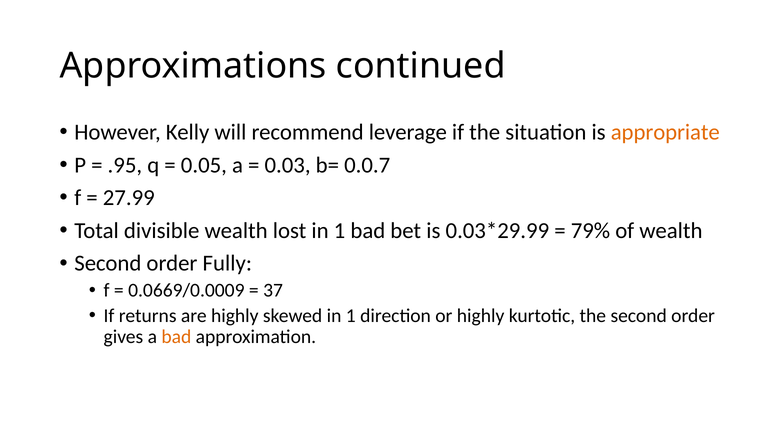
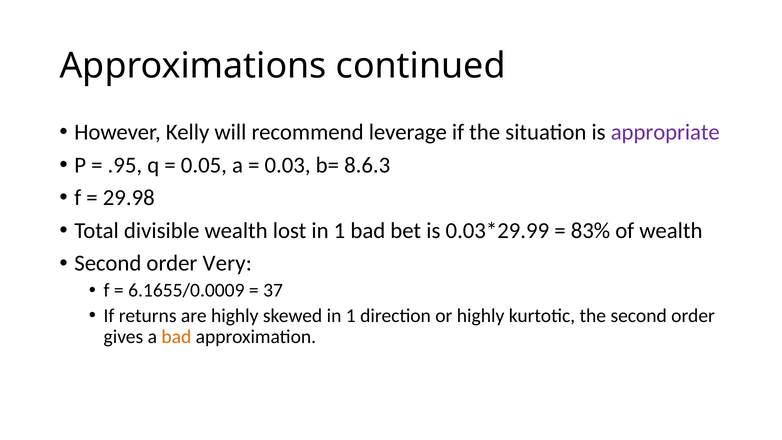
appropriate colour: orange -> purple
0.0.7: 0.0.7 -> 8.6.3
27.99: 27.99 -> 29.98
79%: 79% -> 83%
Fully: Fully -> Very
0.0669/0.0009: 0.0669/0.0009 -> 6.1655/0.0009
